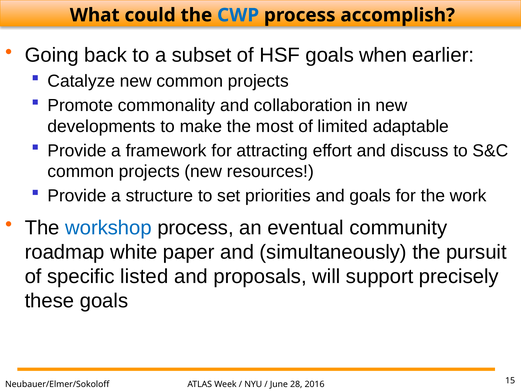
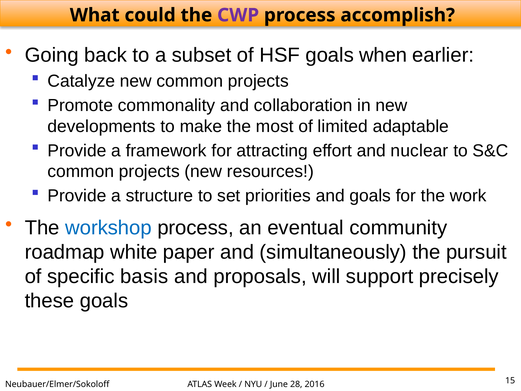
CWP colour: blue -> purple
discuss: discuss -> nuclear
listed: listed -> basis
